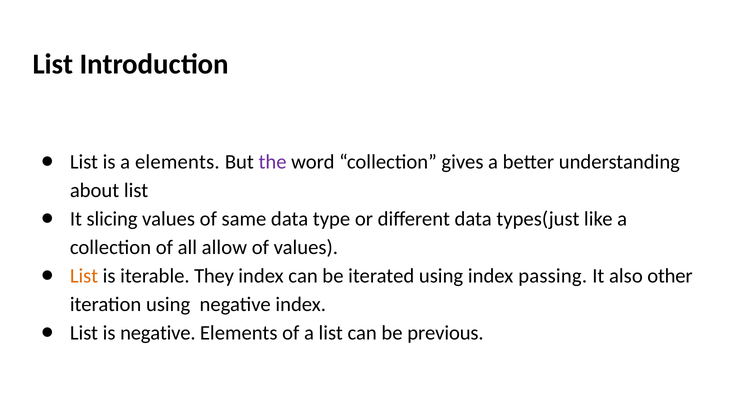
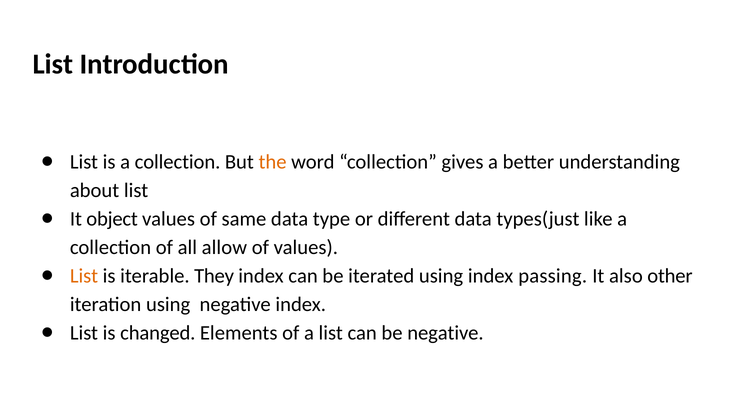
is a elements: elements -> collection
the colour: purple -> orange
slicing: slicing -> object
is negative: negative -> changed
be previous: previous -> negative
